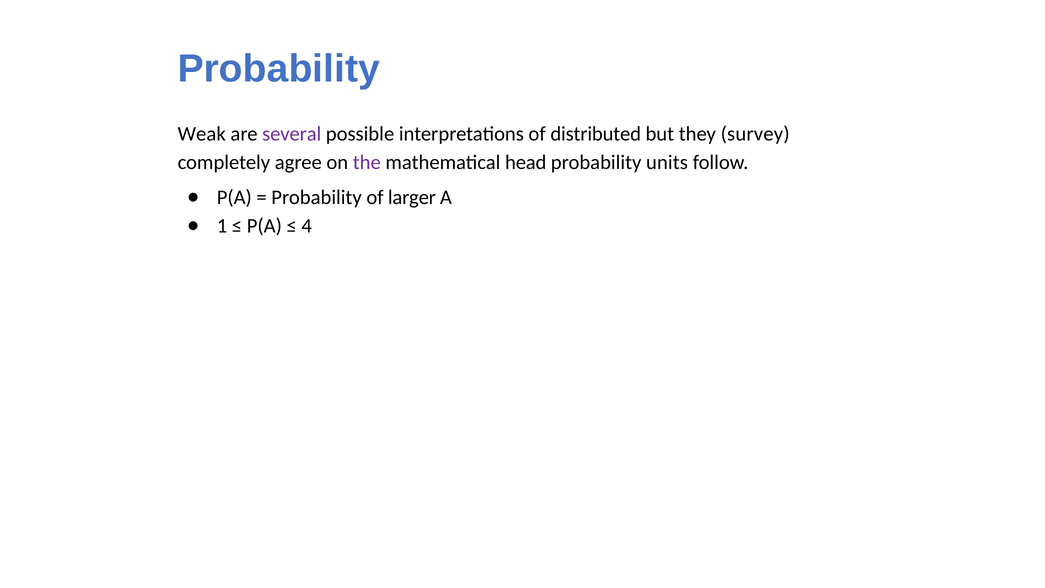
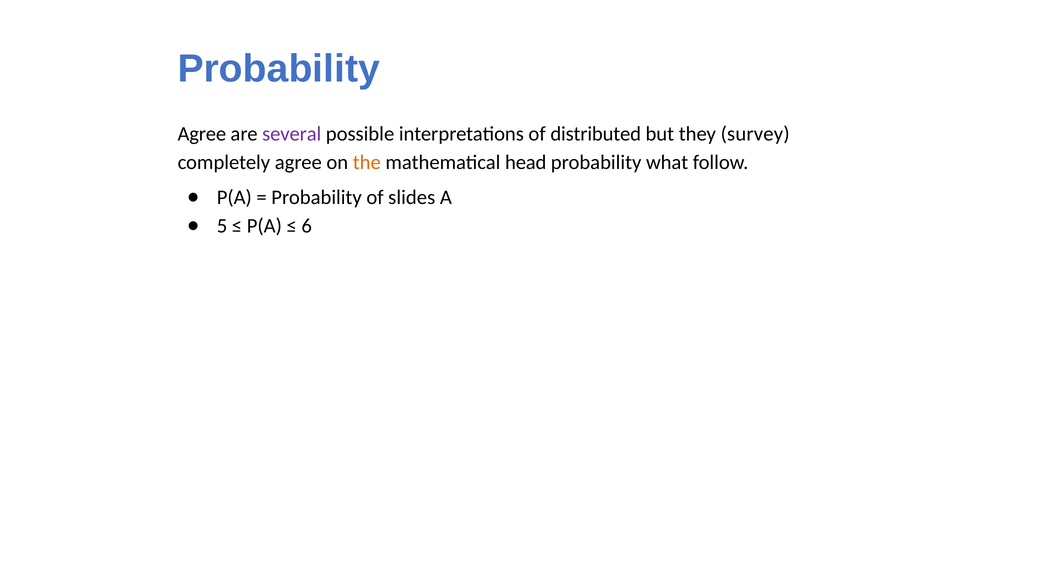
Weak at (202, 134): Weak -> Agree
the colour: purple -> orange
units: units -> what
larger: larger -> slides
1: 1 -> 5
4: 4 -> 6
